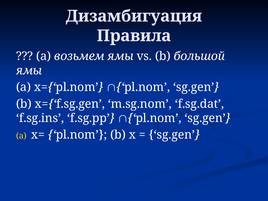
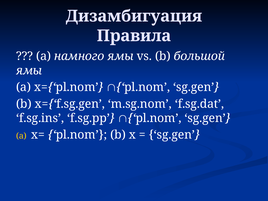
возьмем: возьмем -> намного
